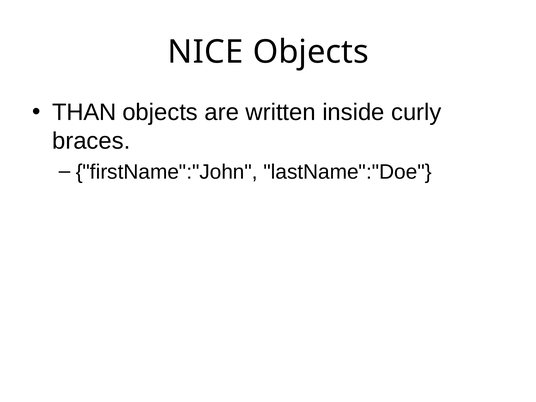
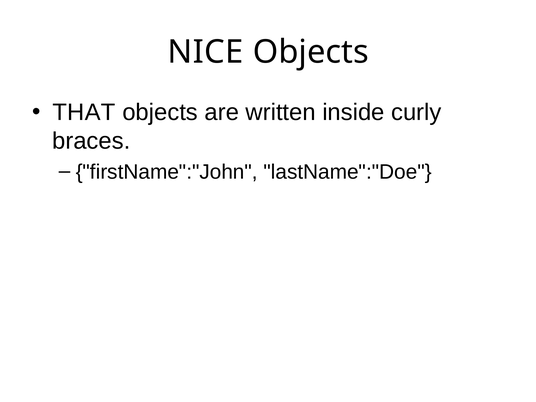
THAN: THAN -> THAT
